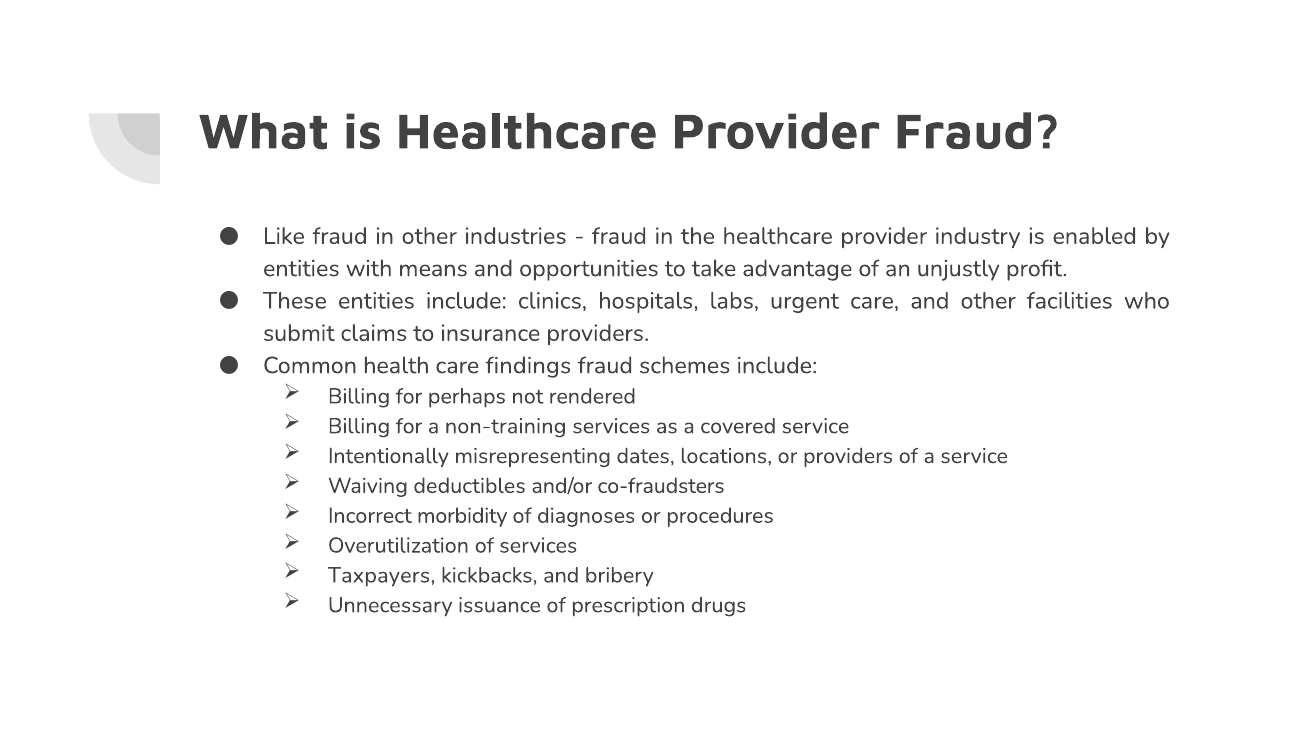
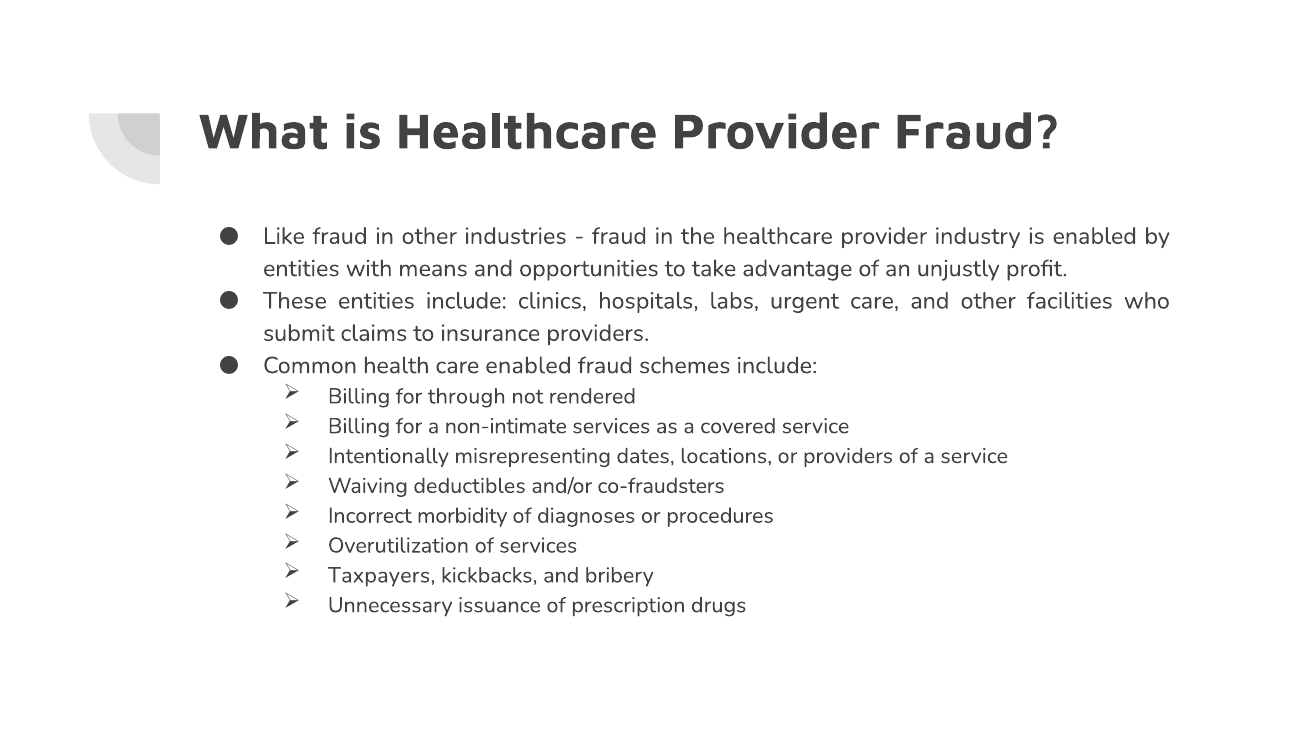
care findings: findings -> enabled
perhaps: perhaps -> through
non-training: non-training -> non-intimate
